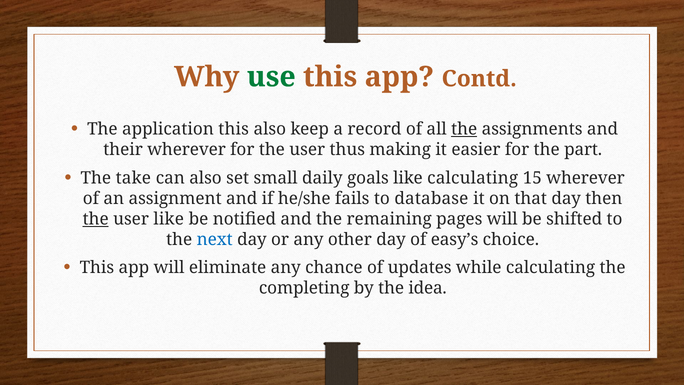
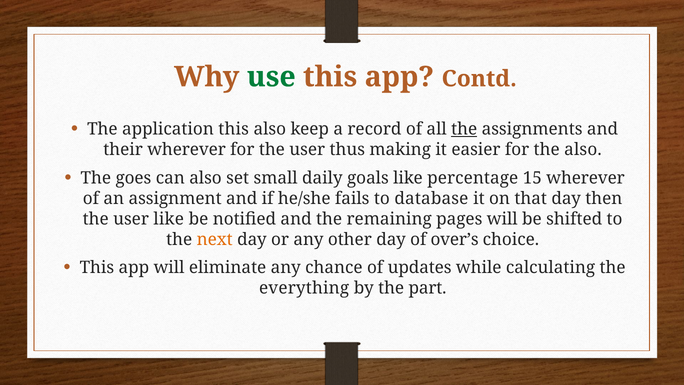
the part: part -> also
take: take -> goes
like calculating: calculating -> percentage
the at (96, 219) underline: present -> none
next colour: blue -> orange
easy’s: easy’s -> over’s
completing: completing -> everything
idea: idea -> part
